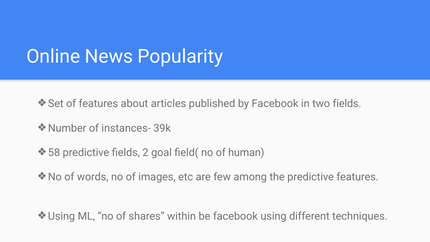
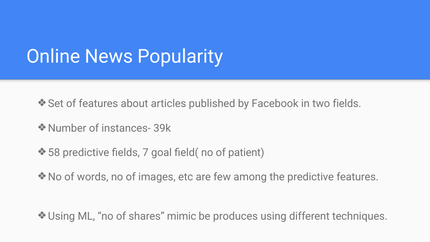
2: 2 -> 7
human: human -> patient
within: within -> mimic
be facebook: facebook -> produces
